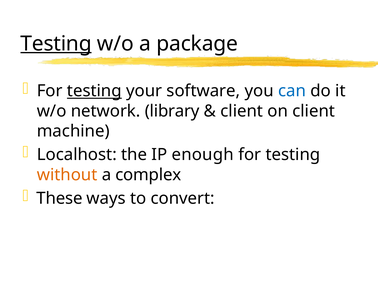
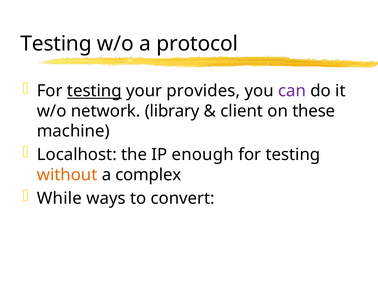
Testing at (56, 44) underline: present -> none
package: package -> protocol
software: software -> provides
can colour: blue -> purple
on client: client -> these
These: These -> While
